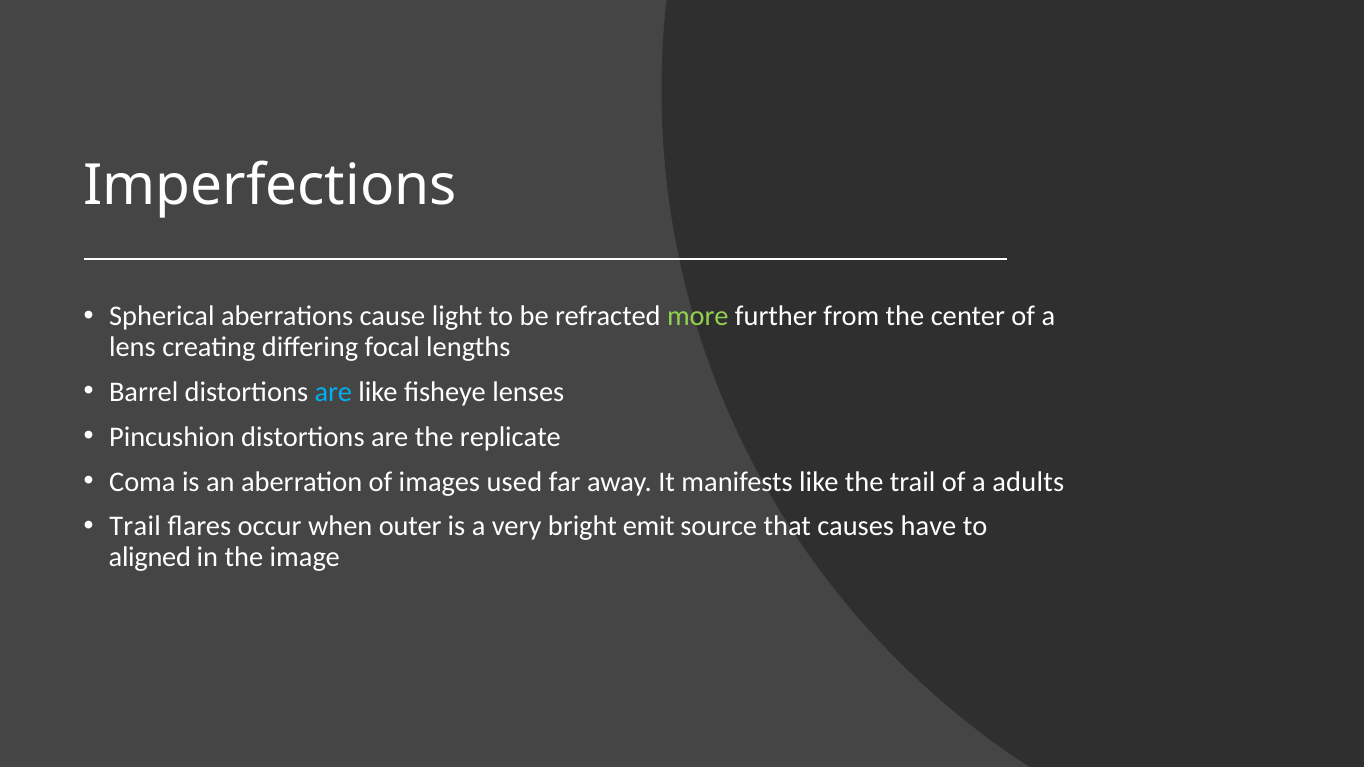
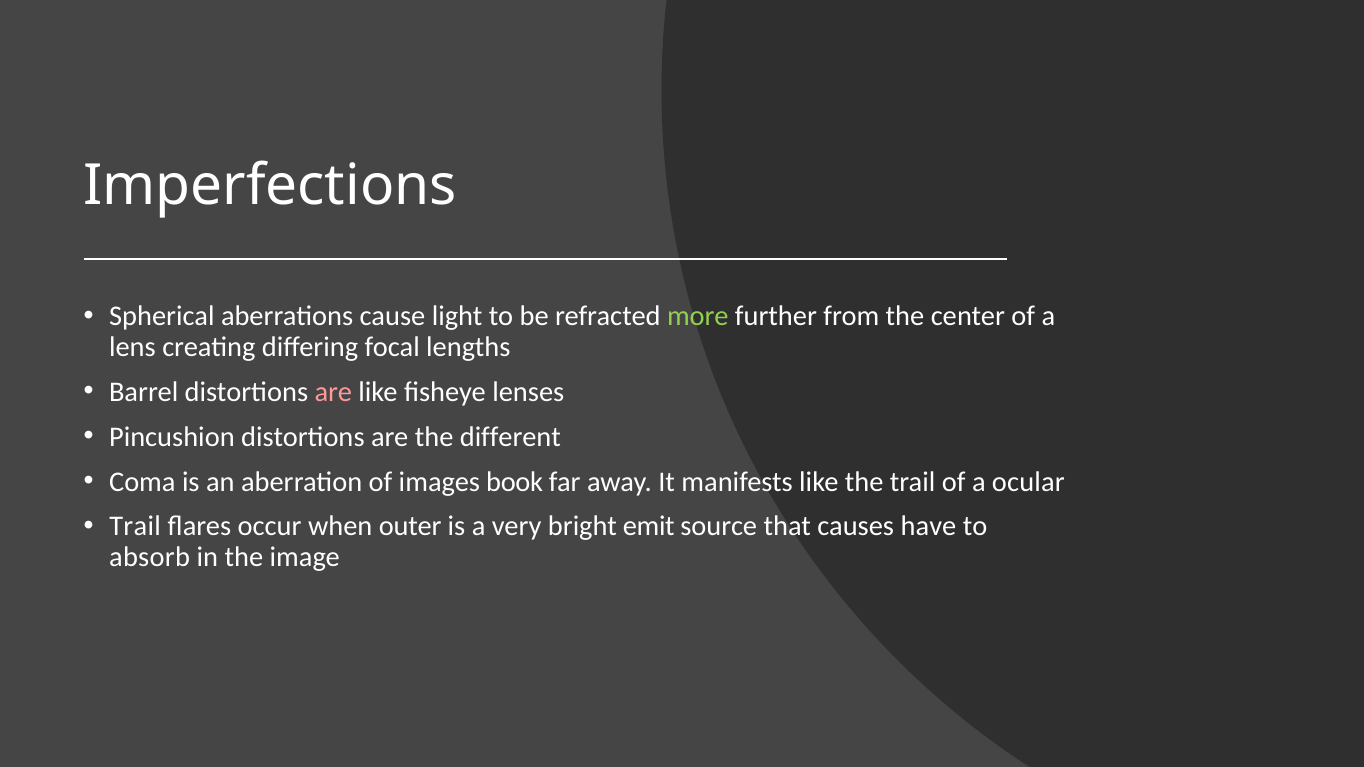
are at (333, 392) colour: light blue -> pink
replicate: replicate -> different
used: used -> book
adults: adults -> ocular
aligned: aligned -> absorb
